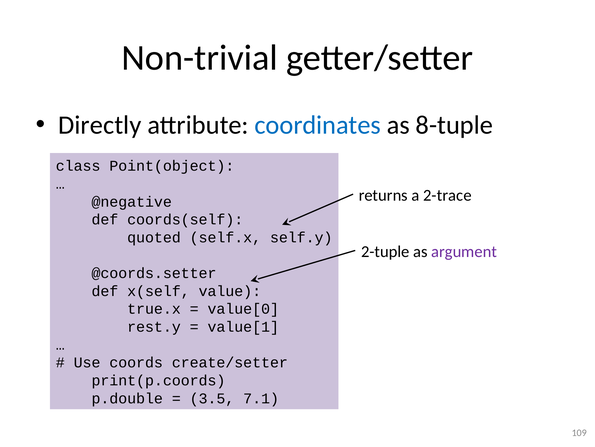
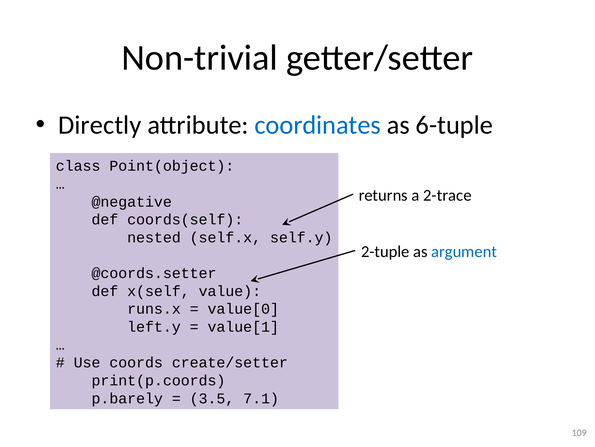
8-tuple: 8-tuple -> 6-tuple
quoted: quoted -> nested
argument colour: purple -> blue
true.x: true.x -> runs.x
rest.y: rest.y -> left.y
p.double: p.double -> p.barely
